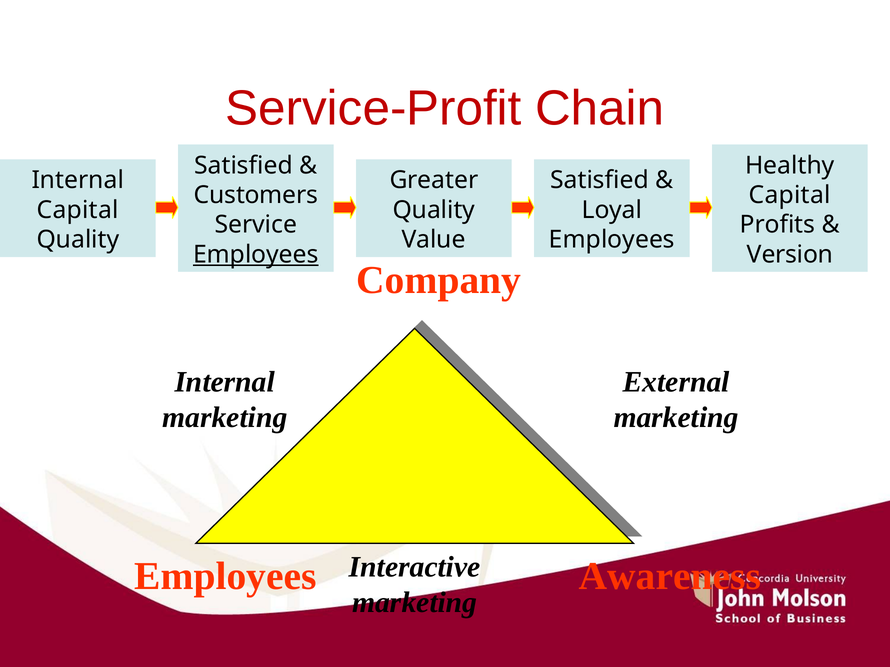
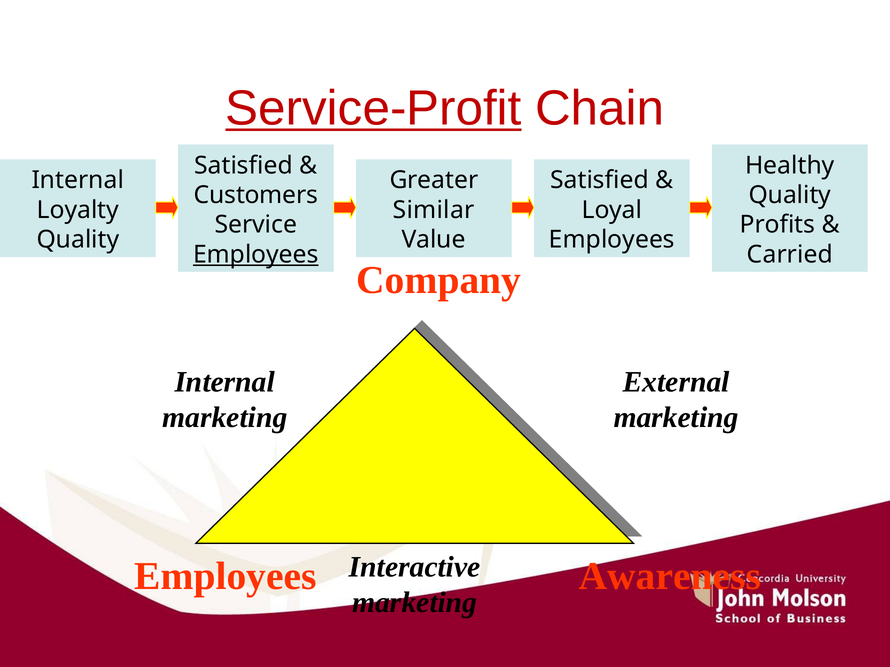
Service-Profit underline: none -> present
Capital at (790, 195): Capital -> Quality
Capital at (78, 210): Capital -> Loyalty
Quality at (434, 210): Quality -> Similar
Version: Version -> Carried
